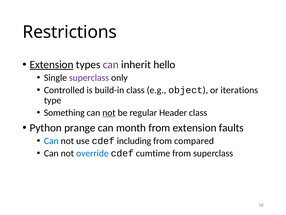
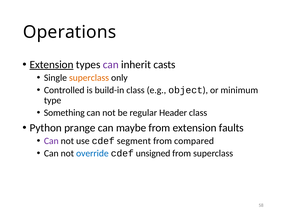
Restrictions: Restrictions -> Operations
hello: hello -> casts
superclass at (89, 78) colour: purple -> orange
iterations: iterations -> minimum
not at (109, 112) underline: present -> none
month: month -> maybe
Can at (51, 141) colour: blue -> purple
including: including -> segment
cumtime: cumtime -> unsigned
